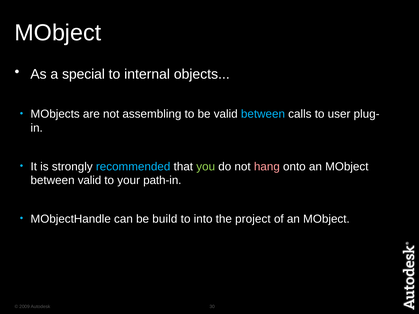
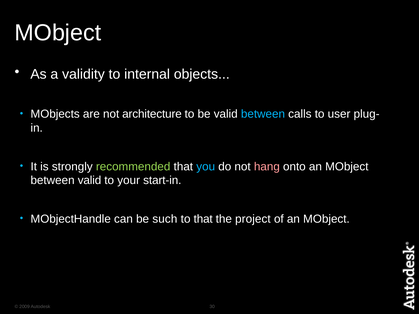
special: special -> validity
assembling: assembling -> architecture
recommended colour: light blue -> light green
you colour: light green -> light blue
path-in: path-in -> start-in
build: build -> such
to into: into -> that
